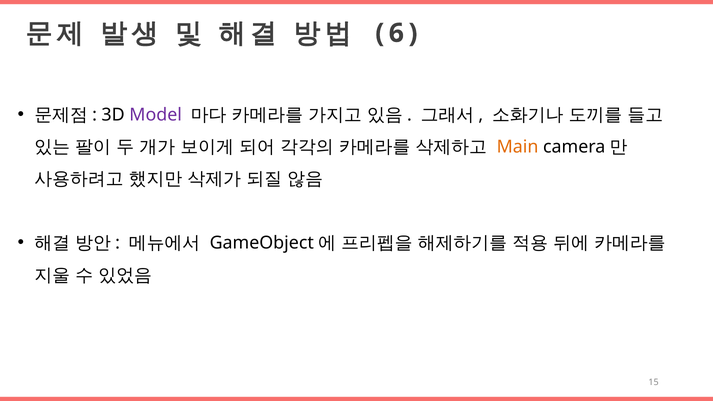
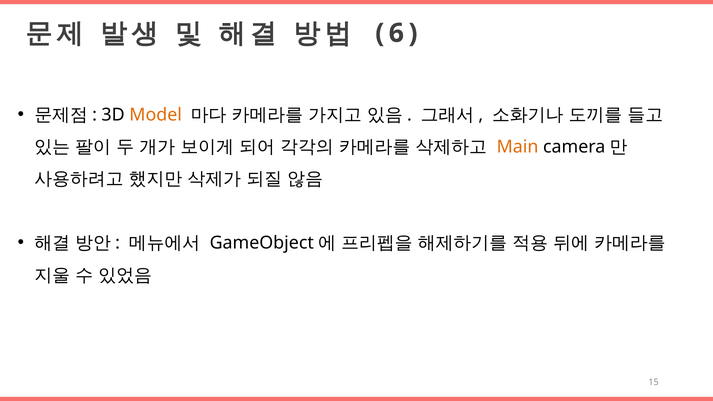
Model colour: purple -> orange
